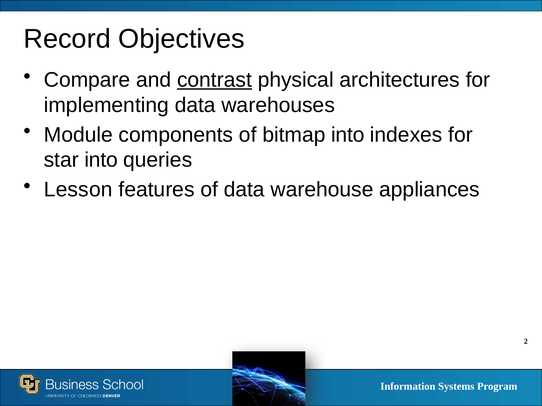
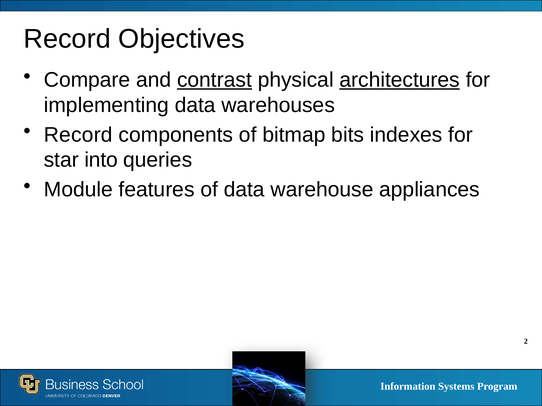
architectures underline: none -> present
Module at (78, 135): Module -> Record
bitmap into: into -> bits
Lesson: Lesson -> Module
